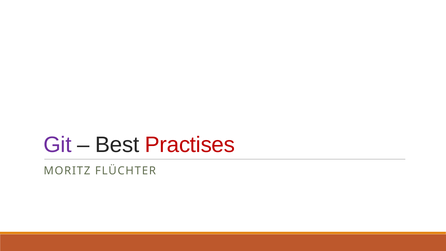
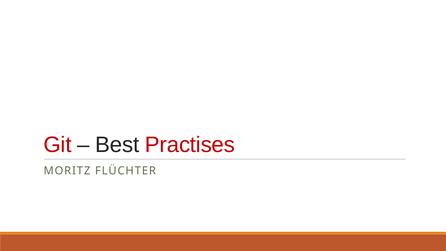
Git colour: purple -> red
